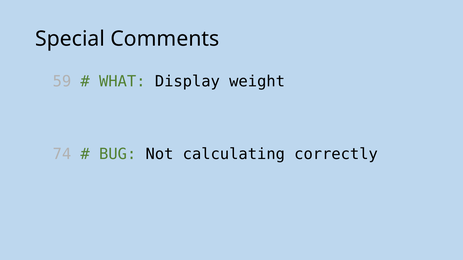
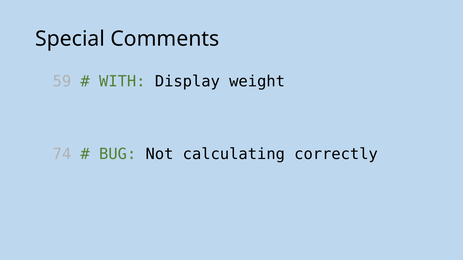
WHAT: WHAT -> WITH
